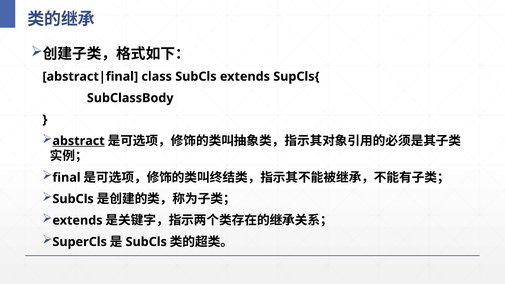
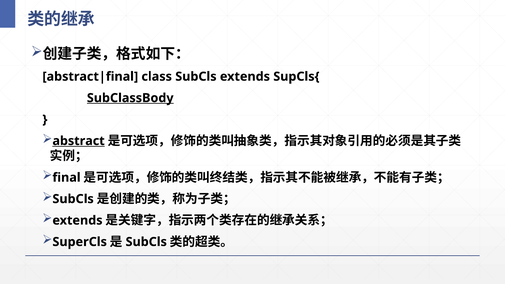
SubClassBody underline: none -> present
